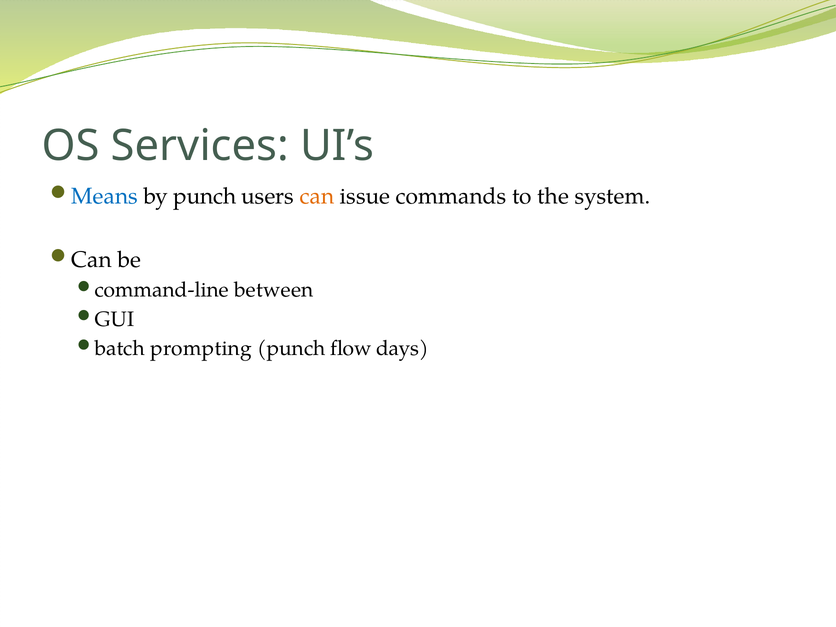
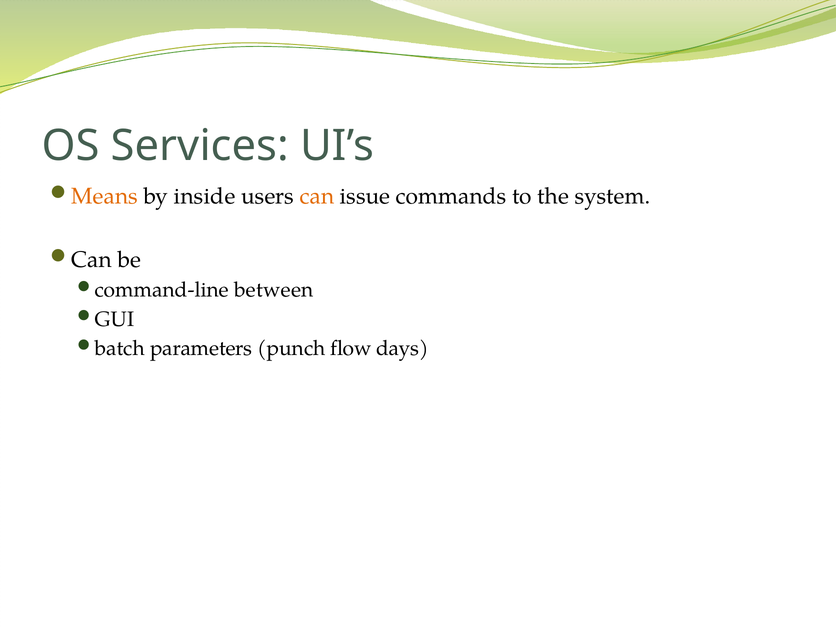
Means colour: blue -> orange
by punch: punch -> inside
prompting: prompting -> parameters
